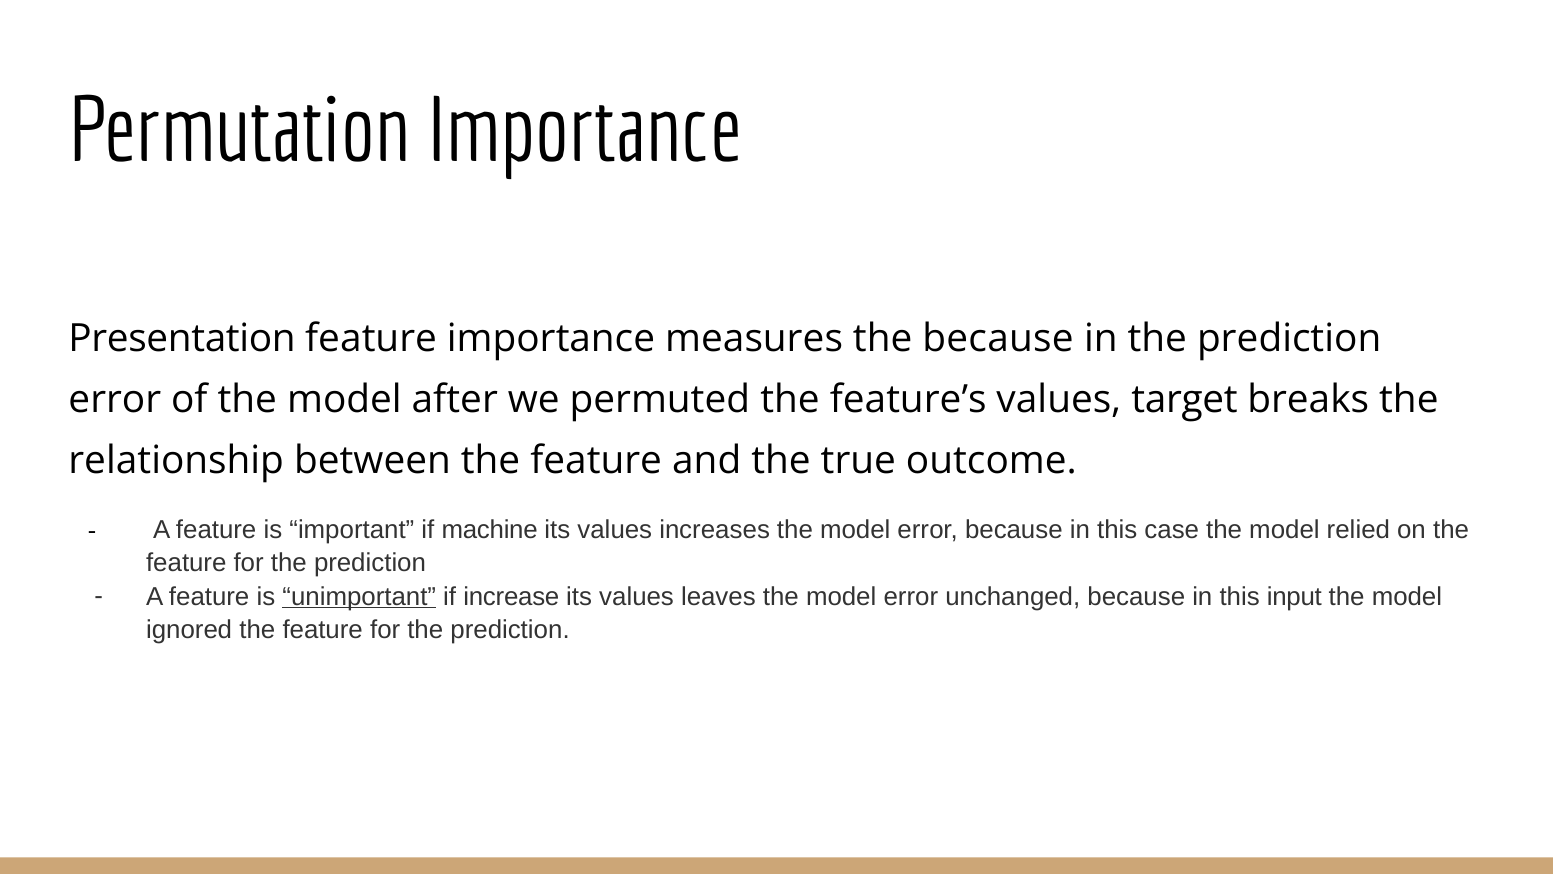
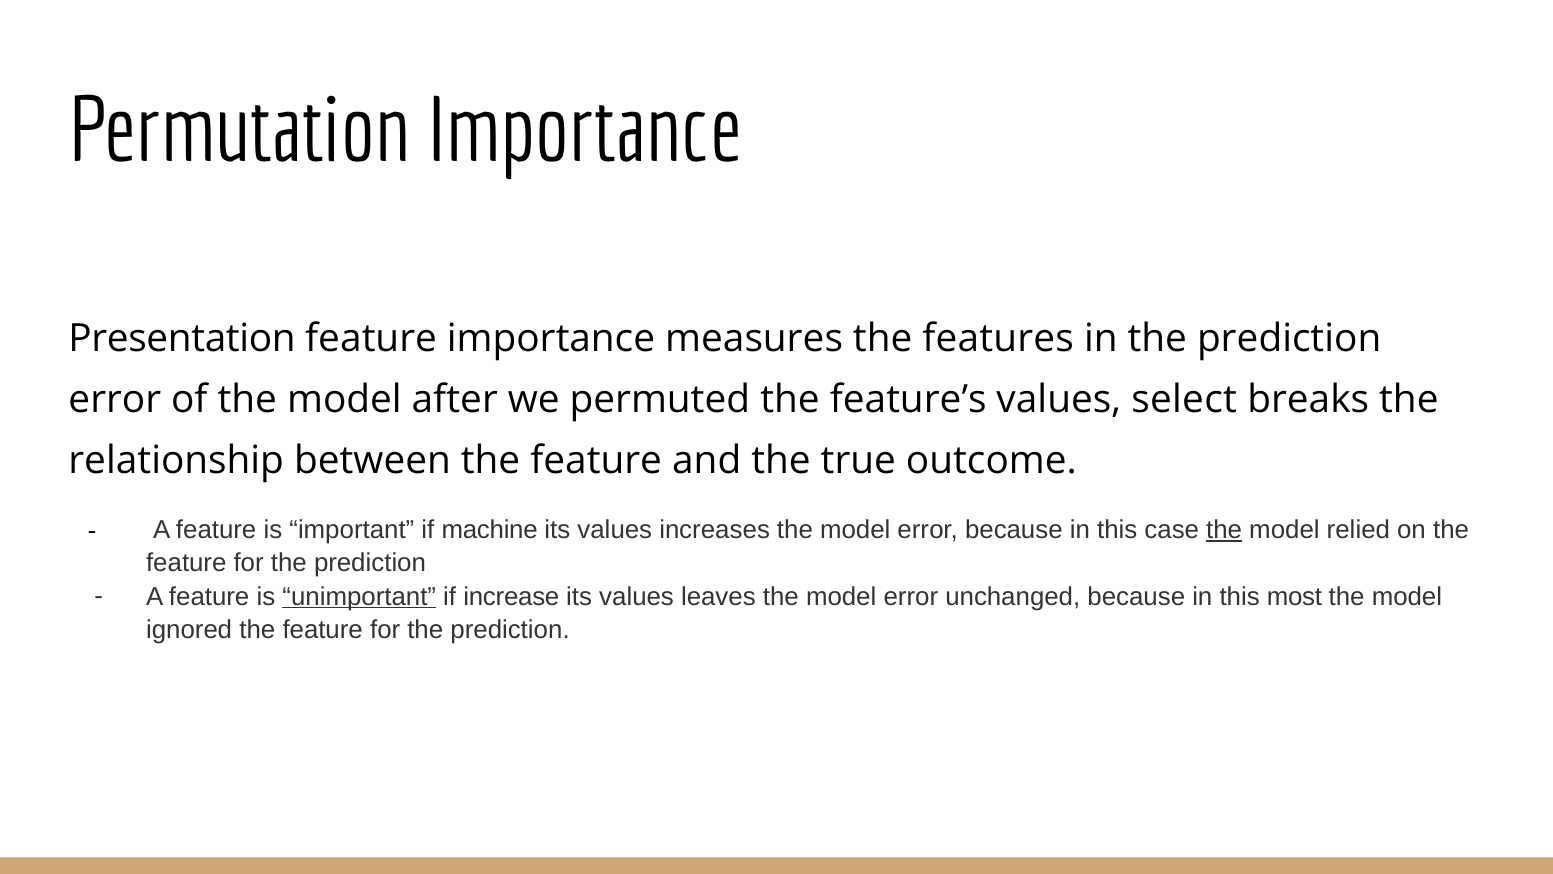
the because: because -> features
target: target -> select
the at (1224, 530) underline: none -> present
input: input -> most
